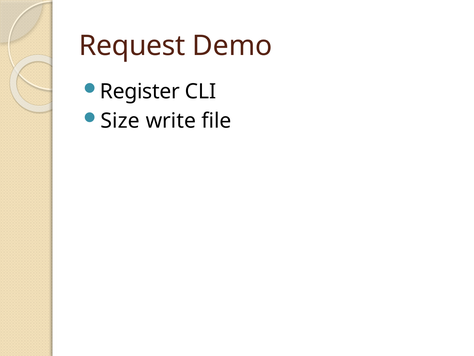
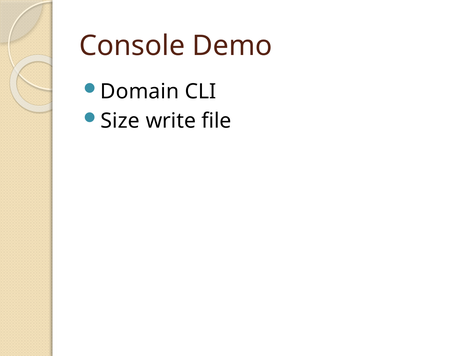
Request: Request -> Console
Register: Register -> Domain
